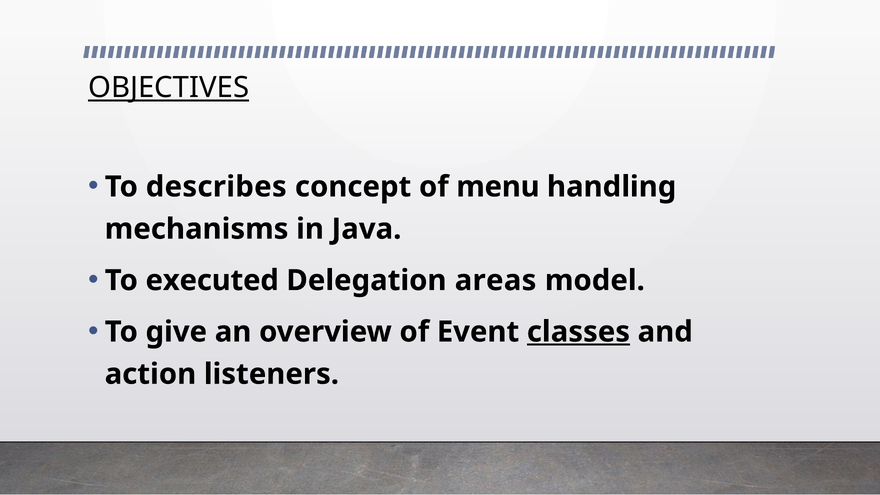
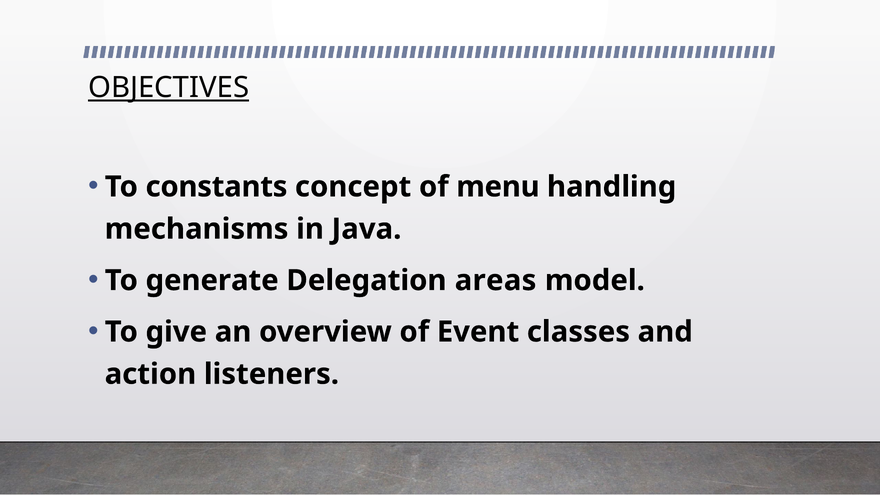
describes: describes -> constants
executed: executed -> generate
classes underline: present -> none
